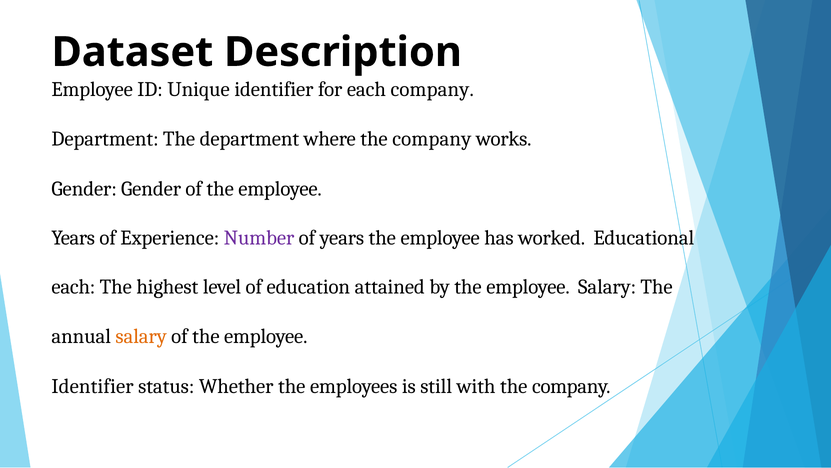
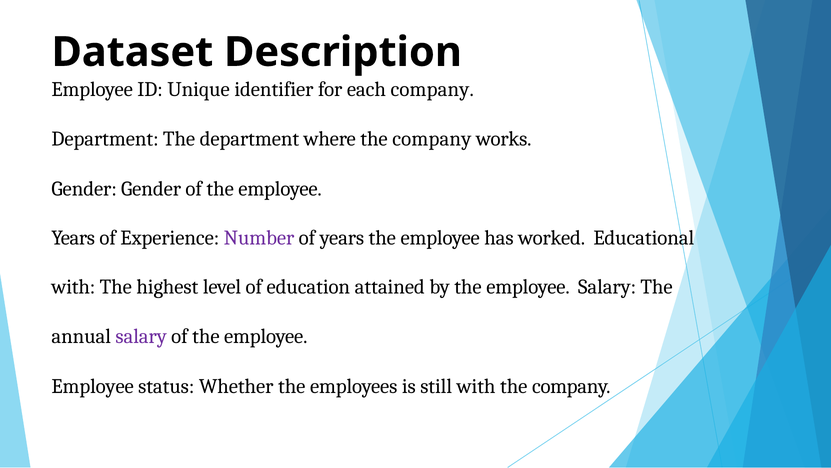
each at (73, 287): each -> with
salary at (141, 336) colour: orange -> purple
Identifier at (93, 386): Identifier -> Employee
